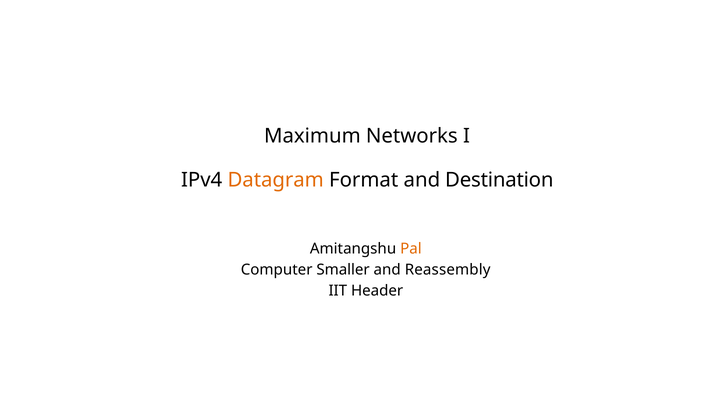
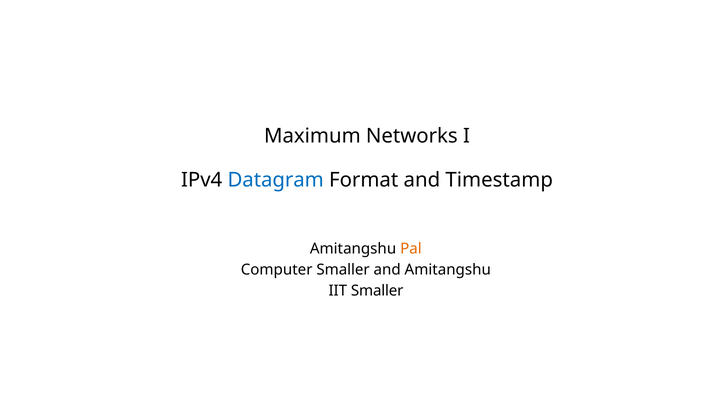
Datagram colour: orange -> blue
Destination: Destination -> Timestamp
and Reassembly: Reassembly -> Amitangshu
IIT Header: Header -> Smaller
